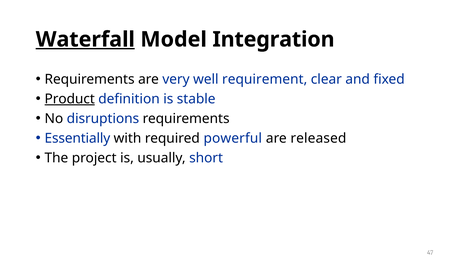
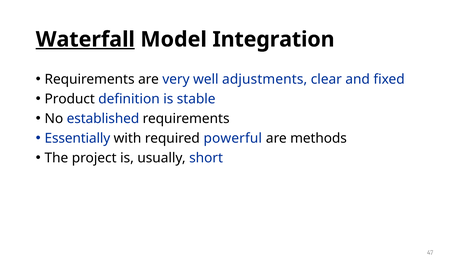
requirement: requirement -> adjustments
Product underline: present -> none
disruptions: disruptions -> established
released: released -> methods
